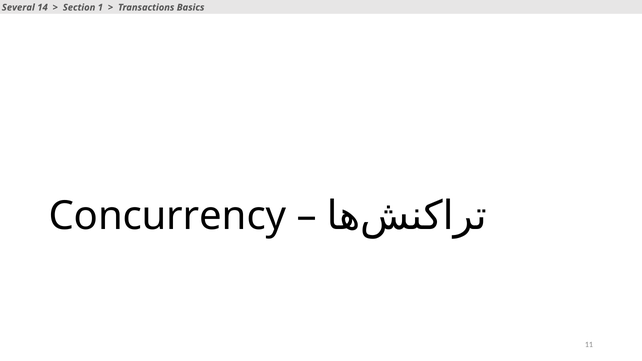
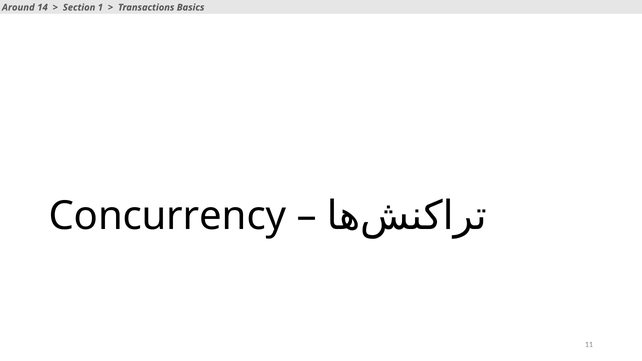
Several: Several -> Around
